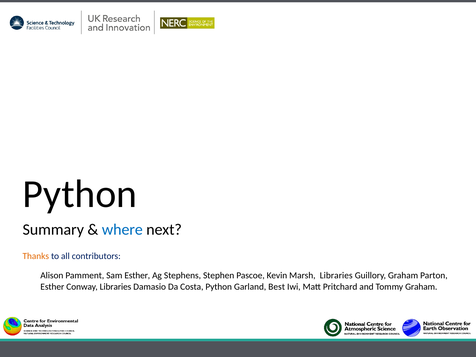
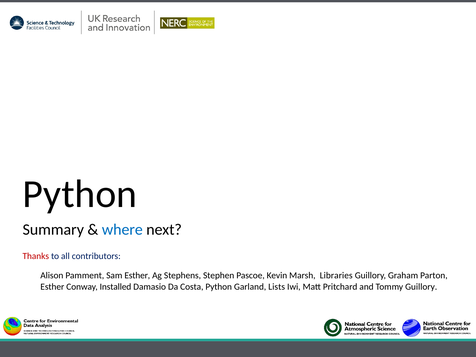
Thanks colour: orange -> red
Conway Libraries: Libraries -> Installed
Best: Best -> Lists
Tommy Graham: Graham -> Guillory
